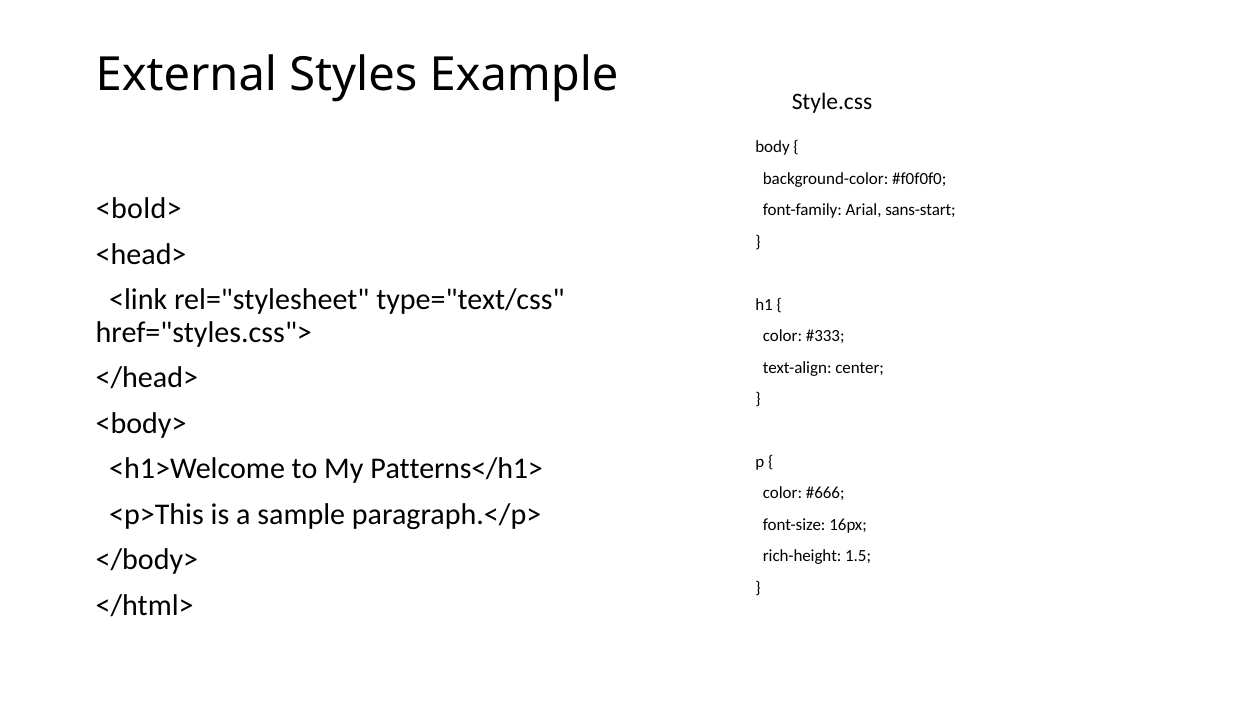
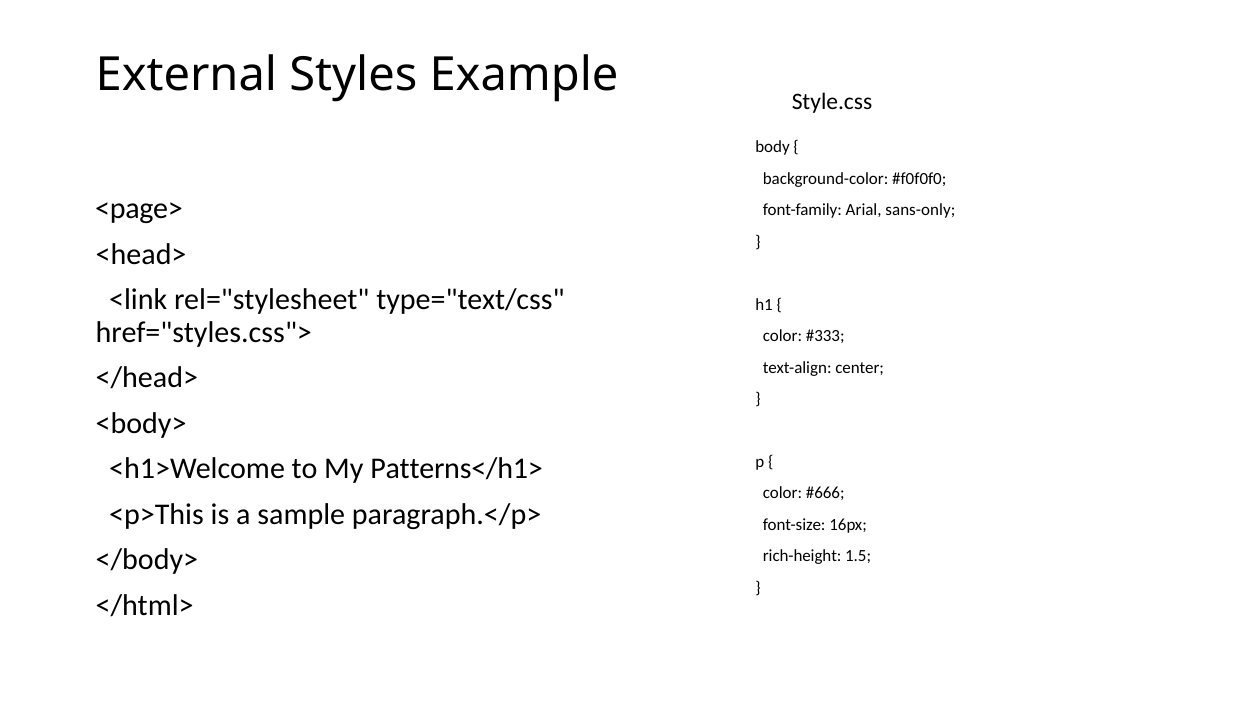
<bold>: <bold> -> <page>
sans-start: sans-start -> sans-only
